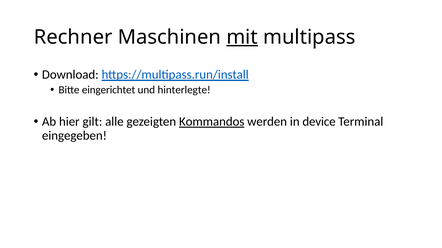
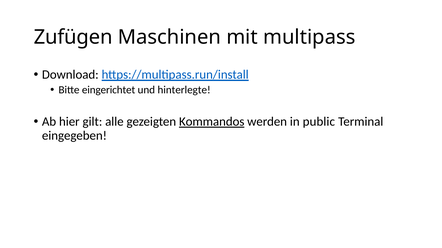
Rechner: Rechner -> Zufügen
mit underline: present -> none
device: device -> public
